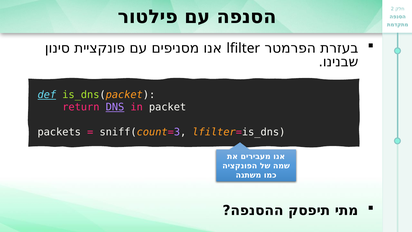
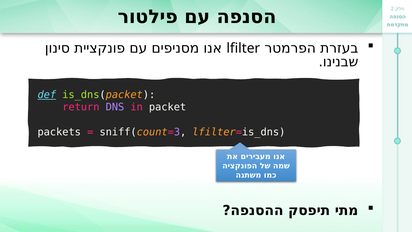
DNS underline: present -> none
